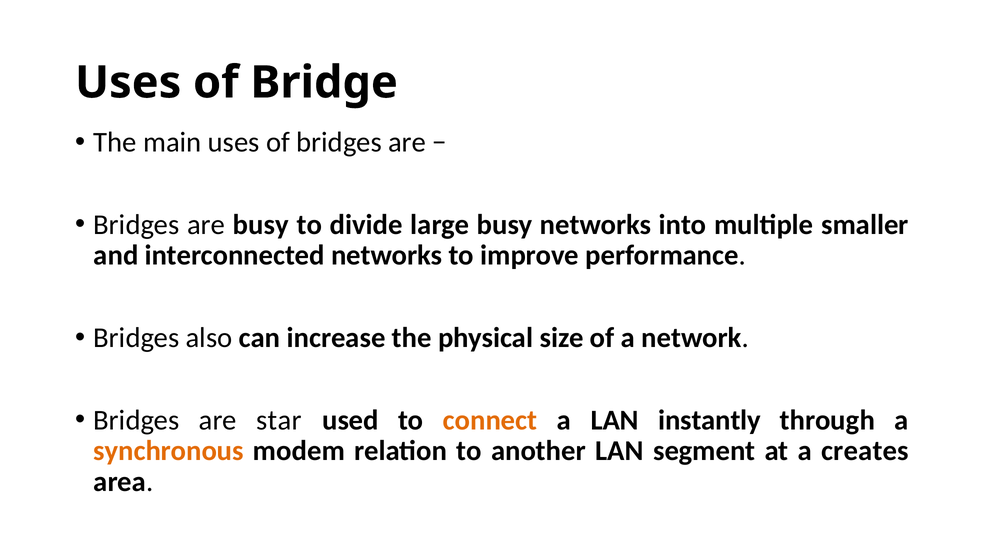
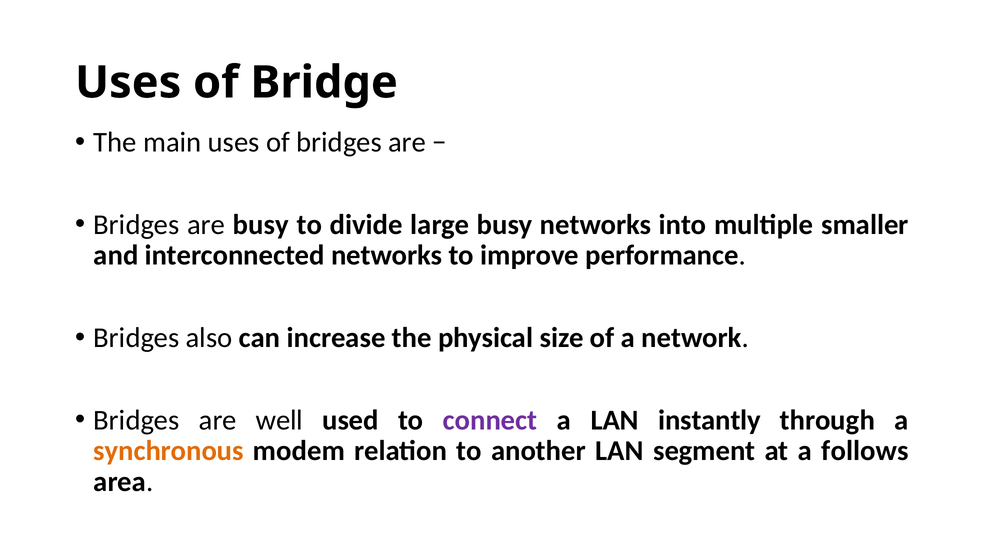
star: star -> well
connect colour: orange -> purple
creates: creates -> follows
